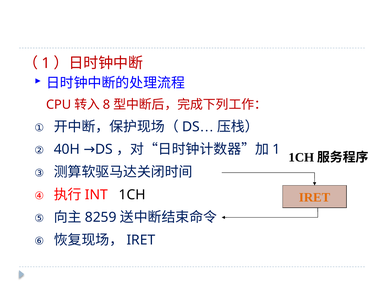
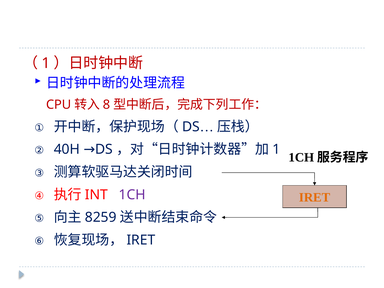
1CH colour: black -> purple
